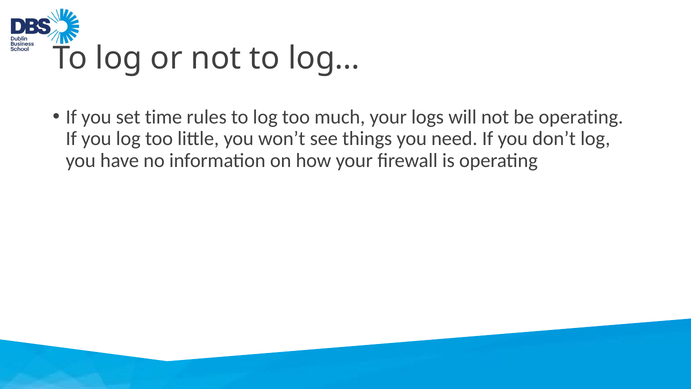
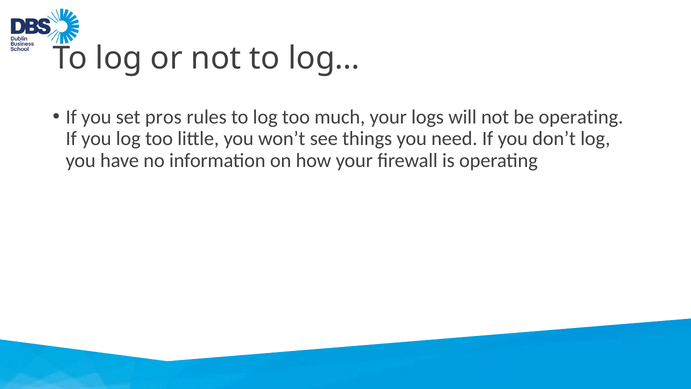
time: time -> pros
